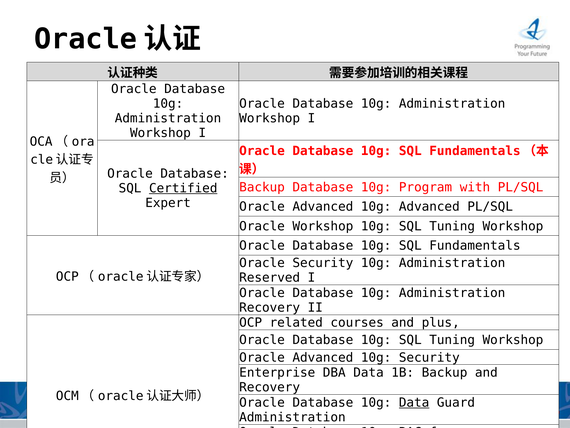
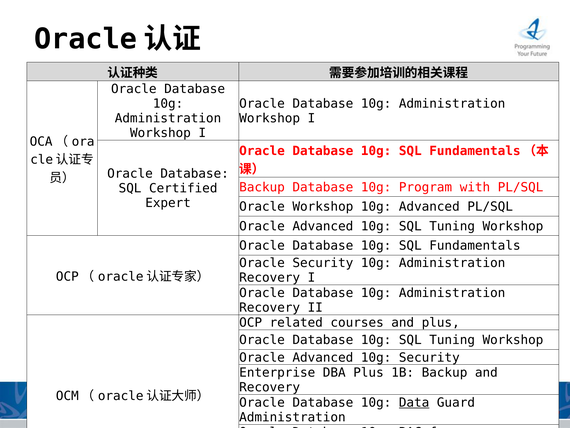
Certified underline: present -> none
Advanced at (323, 207): Advanced -> Workshop
Workshop at (323, 226): Workshop -> Advanced
Reserved at (270, 277): Reserved -> Recovery
DBA Data: Data -> Plus
